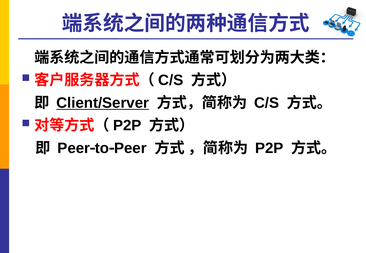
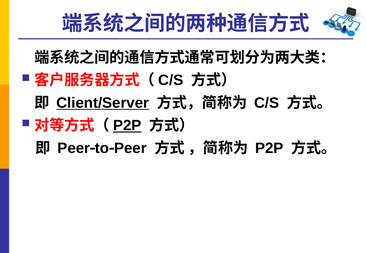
P2P at (127, 126) underline: none -> present
